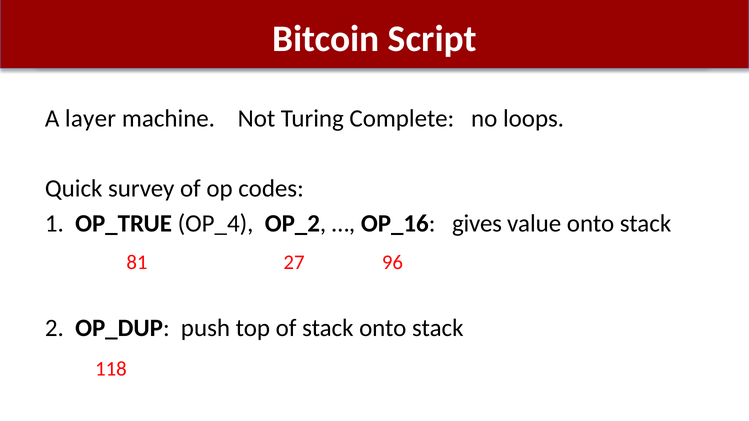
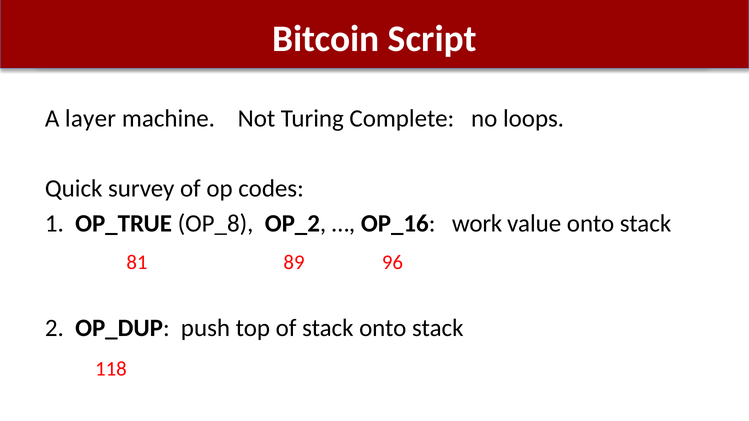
OP_4: OP_4 -> OP_8
gives: gives -> work
27: 27 -> 89
